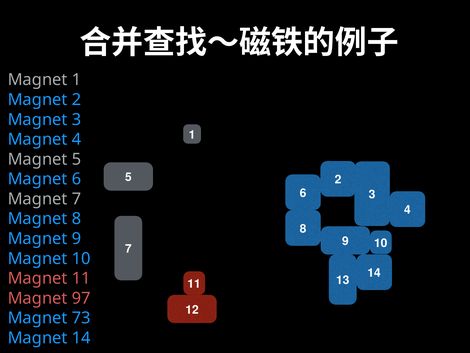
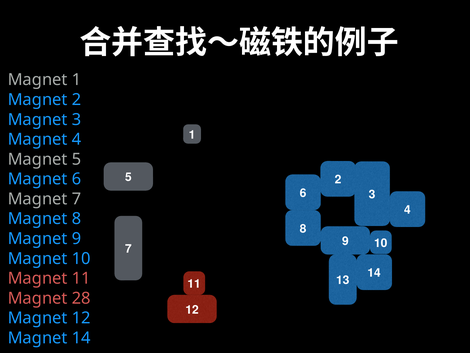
97: 97 -> 28
Magnet 73: 73 -> 12
